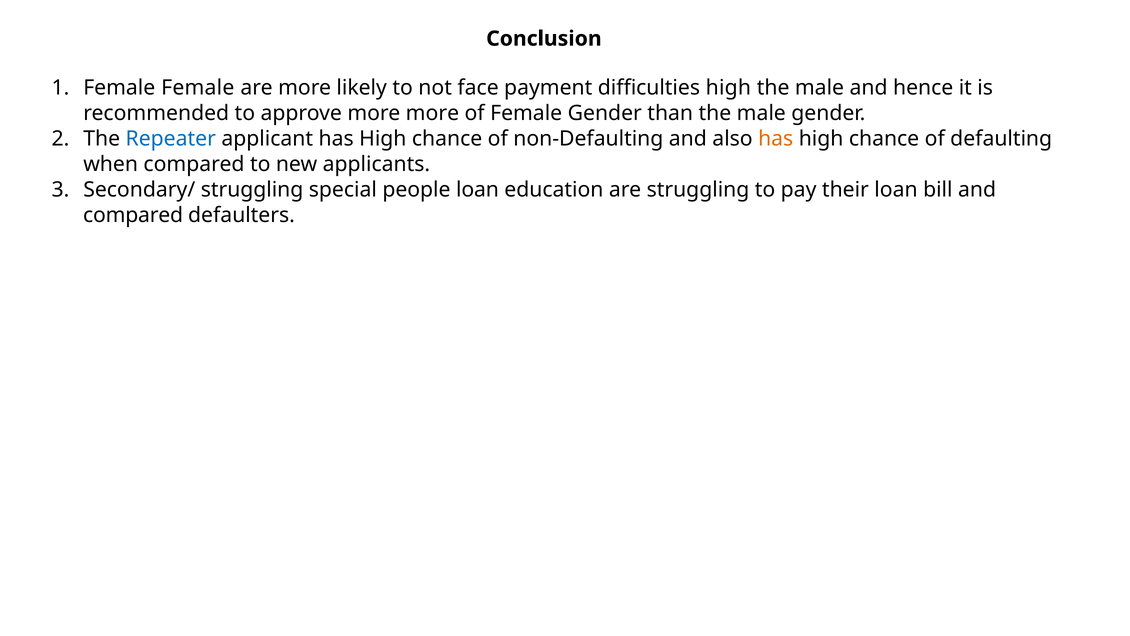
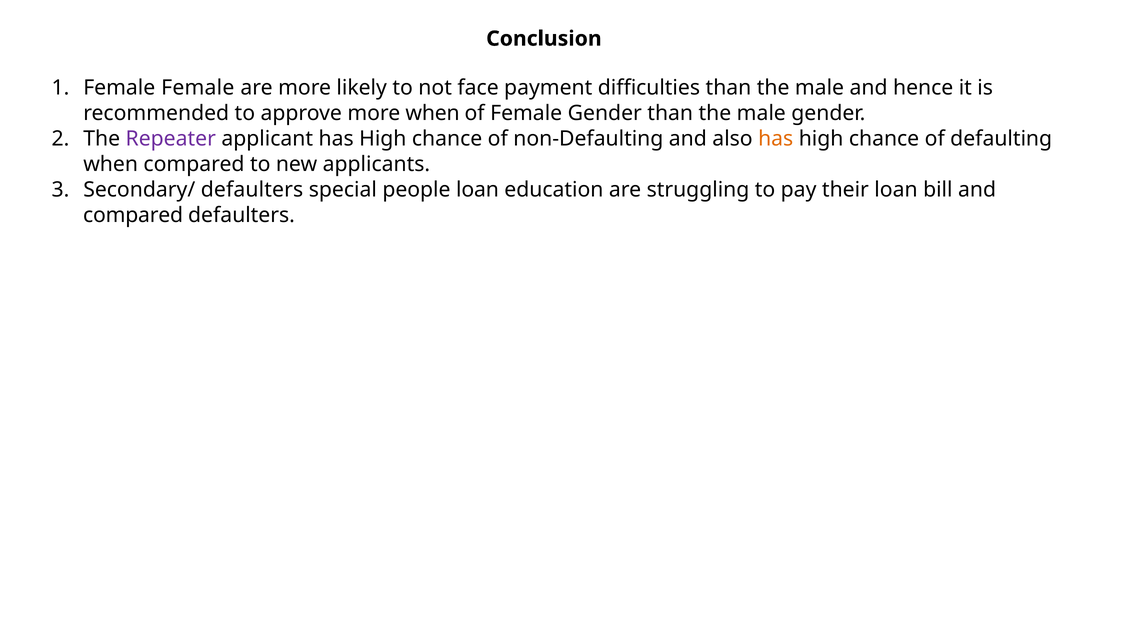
difficulties high: high -> than
more more: more -> when
Repeater colour: blue -> purple
Secondary/ struggling: struggling -> defaulters
